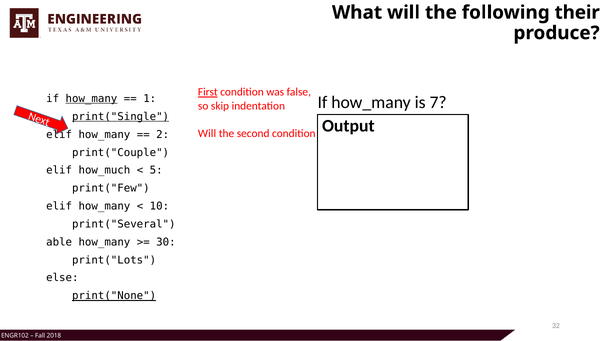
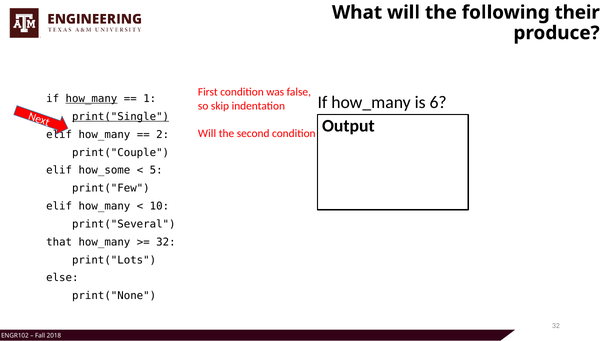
First underline: present -> none
7: 7 -> 6
how_much: how_much -> how_some
able: able -> that
30 at (166, 242): 30 -> 32
print("None underline: present -> none
